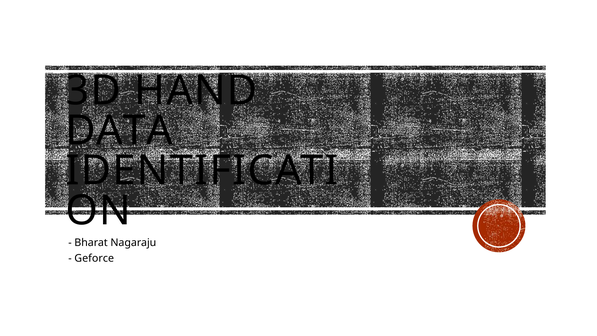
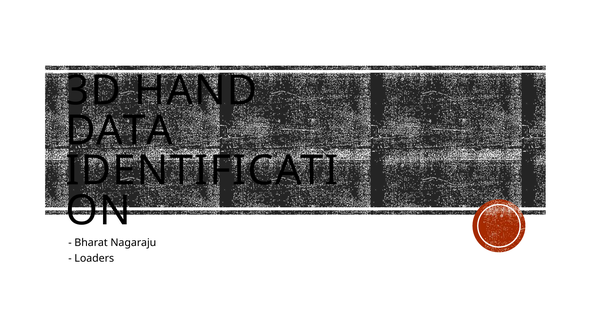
Geforce: Geforce -> Loaders
